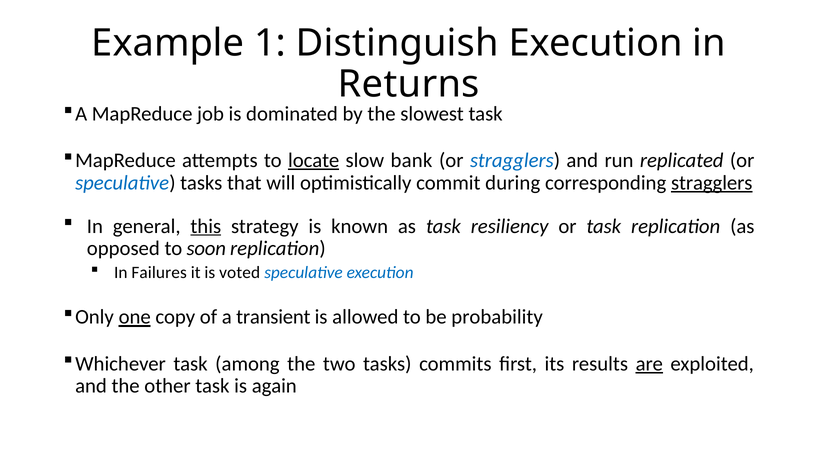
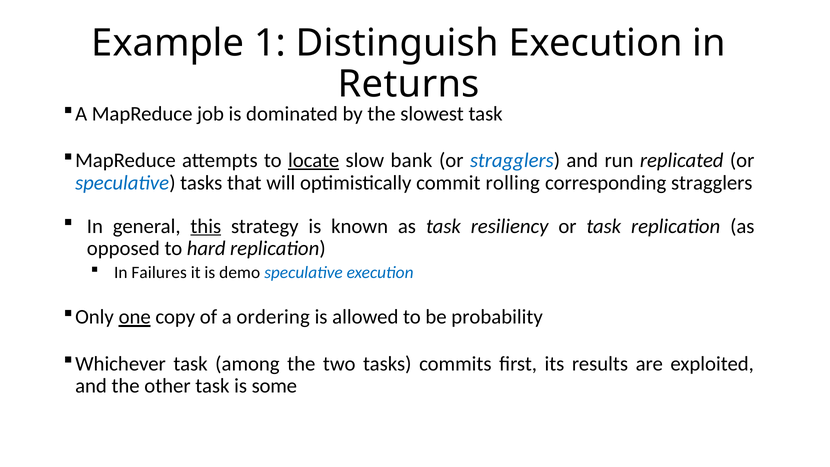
during: during -> rolling
stragglers at (712, 183) underline: present -> none
soon: soon -> hard
voted: voted -> demo
transient: transient -> ordering
are underline: present -> none
again: again -> some
